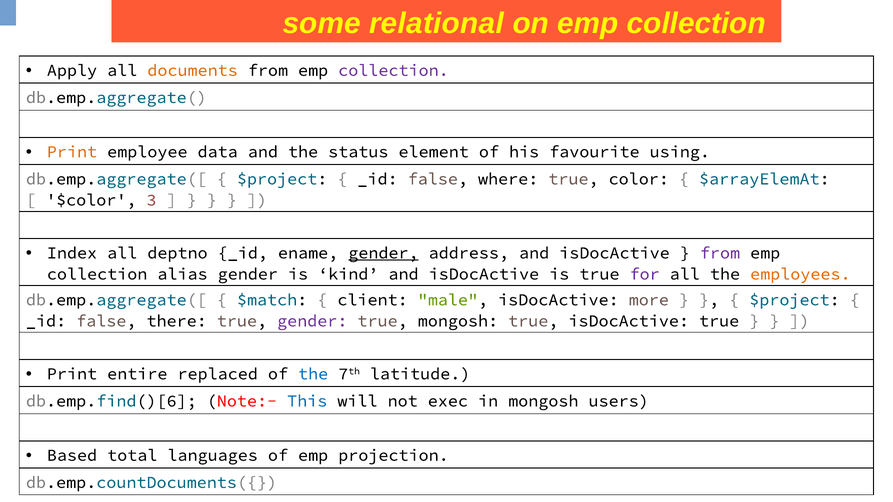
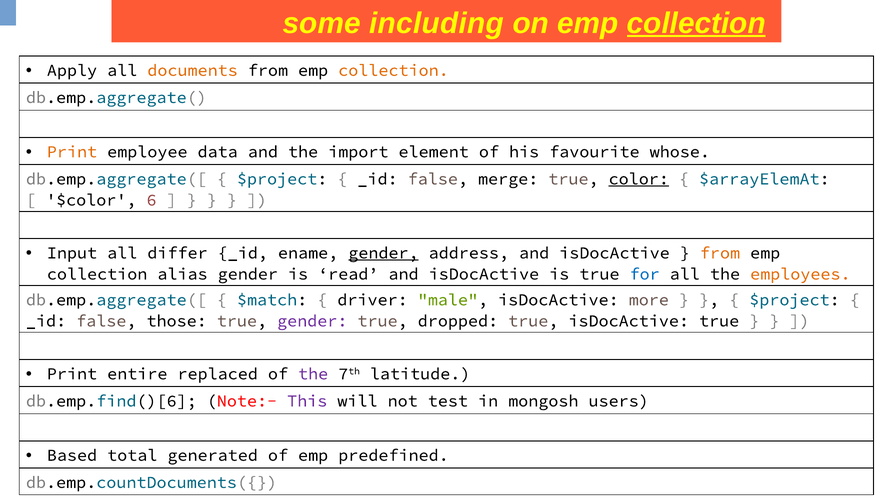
relational: relational -> including
collection at (696, 23) underline: none -> present
collection at (393, 70) colour: purple -> orange
status: status -> import
using: using -> whose
where: where -> merge
color underline: none -> present
3: 3 -> 6
Index: Index -> Input
deptno: deptno -> differ
from at (720, 253) colour: purple -> orange
kind: kind -> read
for colour: purple -> blue
client: client -> driver
there: there -> those
true mongosh: mongosh -> dropped
the at (313, 374) colour: blue -> purple
This colour: blue -> purple
exec: exec -> test
languages: languages -> generated
projection: projection -> predefined
